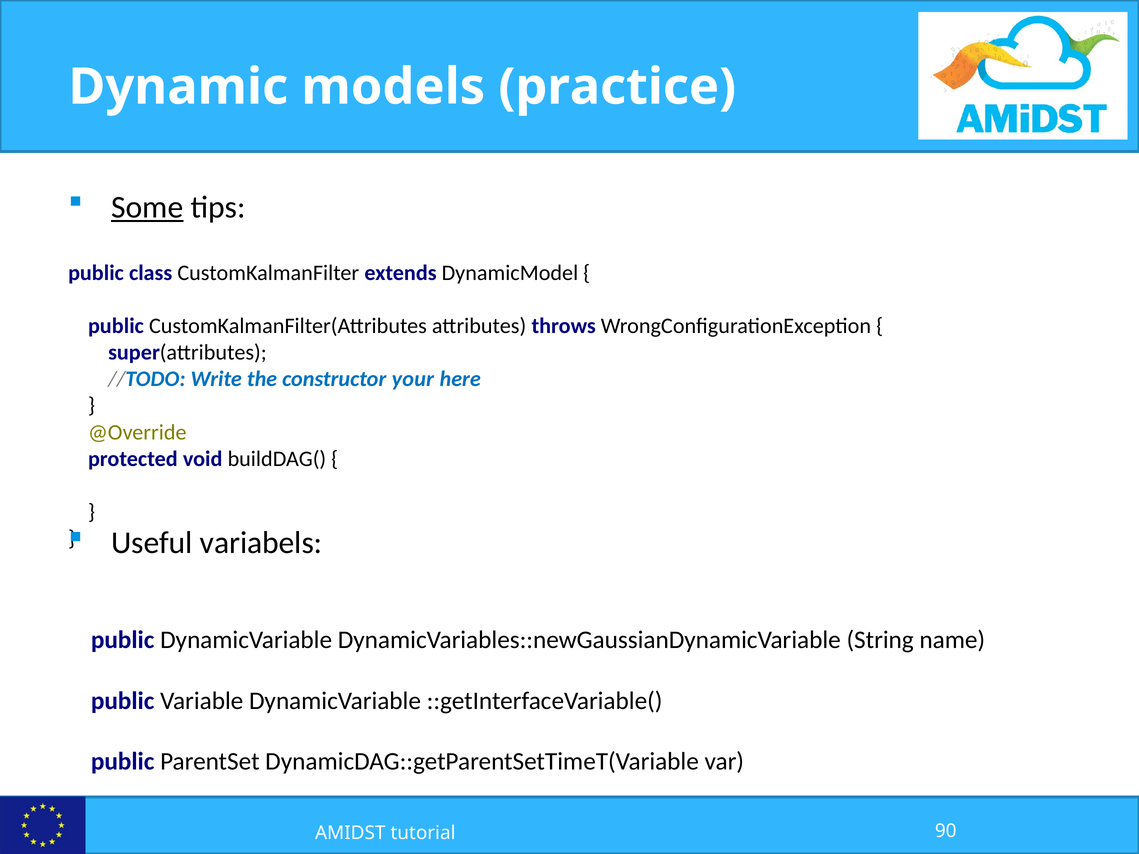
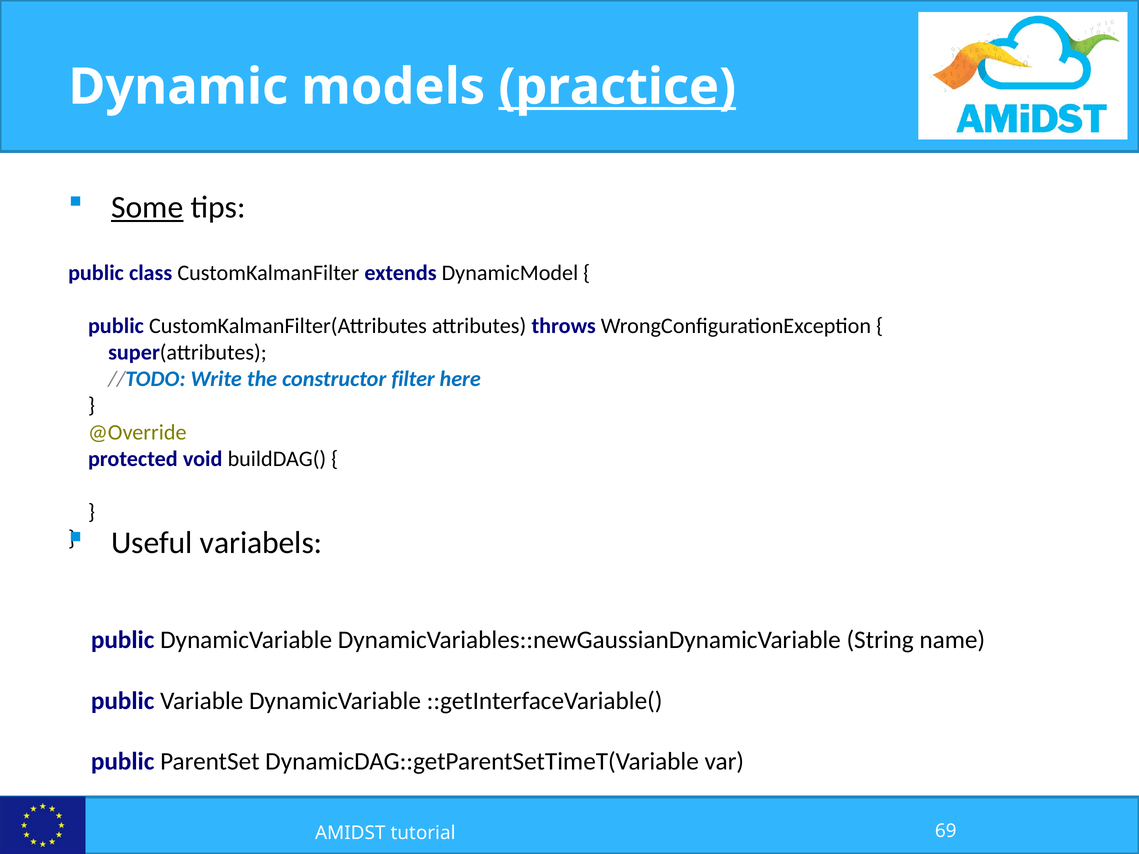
practice underline: none -> present
your: your -> filter
90: 90 -> 69
